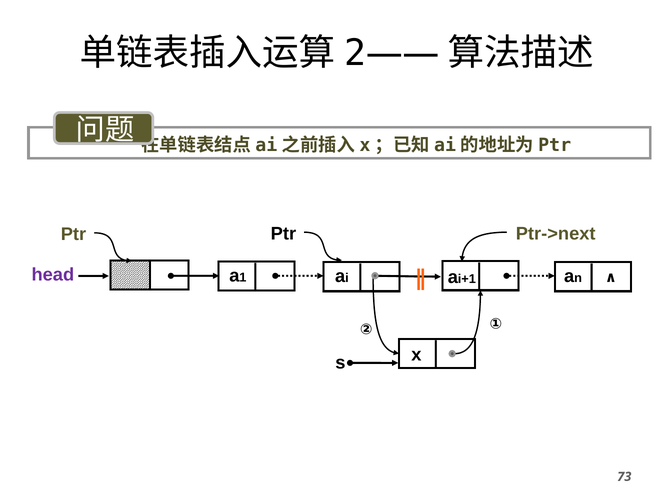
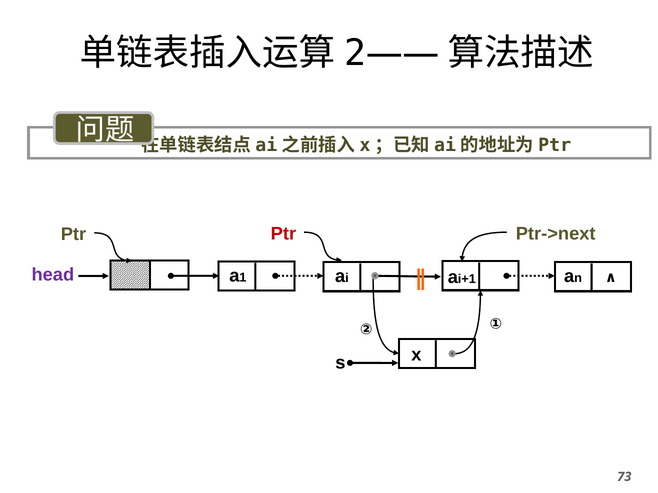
Ptr at (283, 234) colour: black -> red
